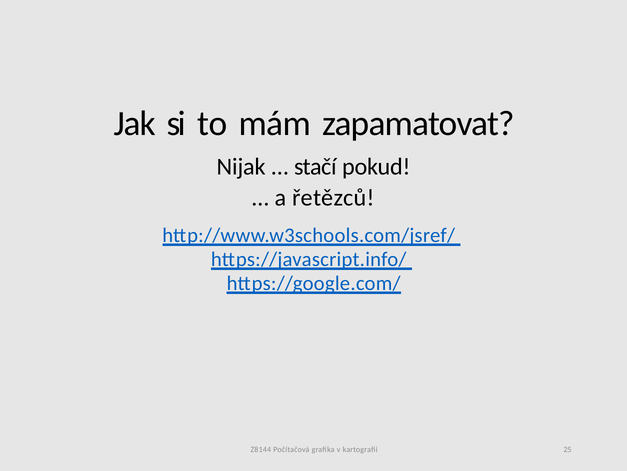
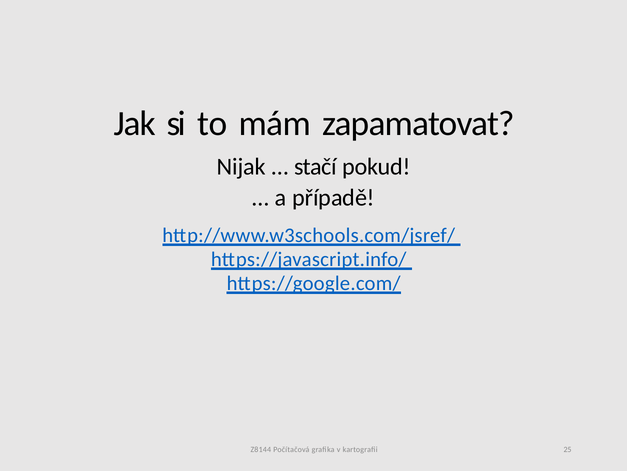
řetězců: řetězců -> případě
